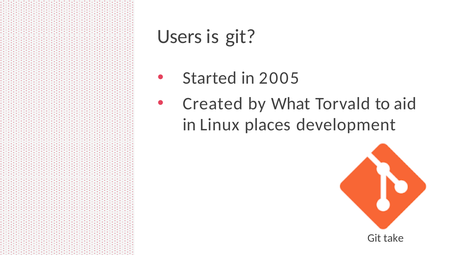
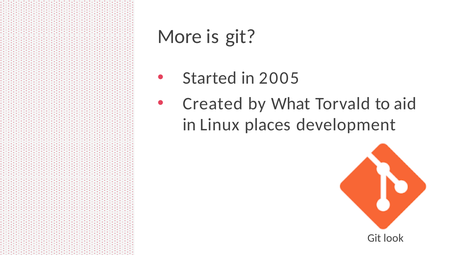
Users: Users -> More
take: take -> look
